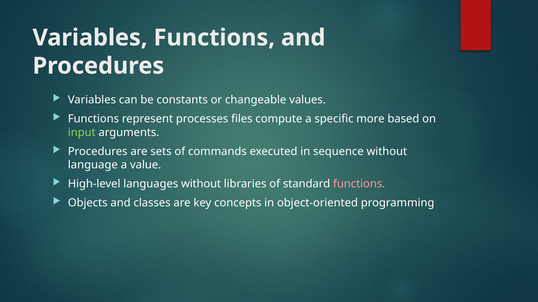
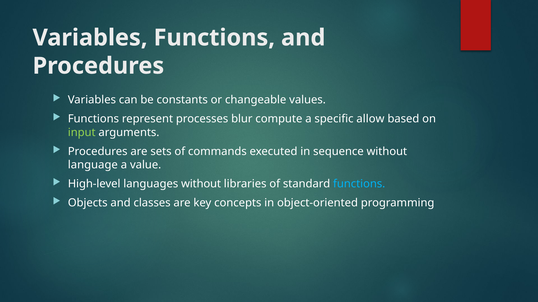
files: files -> blur
more: more -> allow
functions at (359, 184) colour: pink -> light blue
